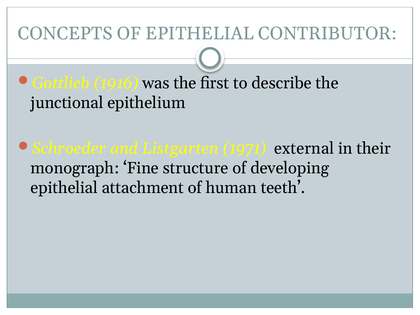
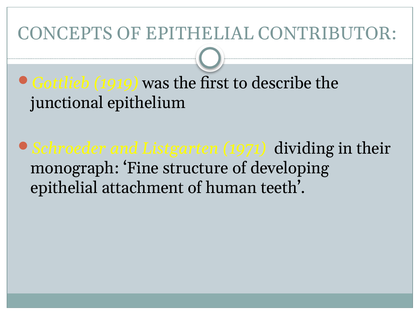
1916: 1916 -> 1919
external: external -> dividing
